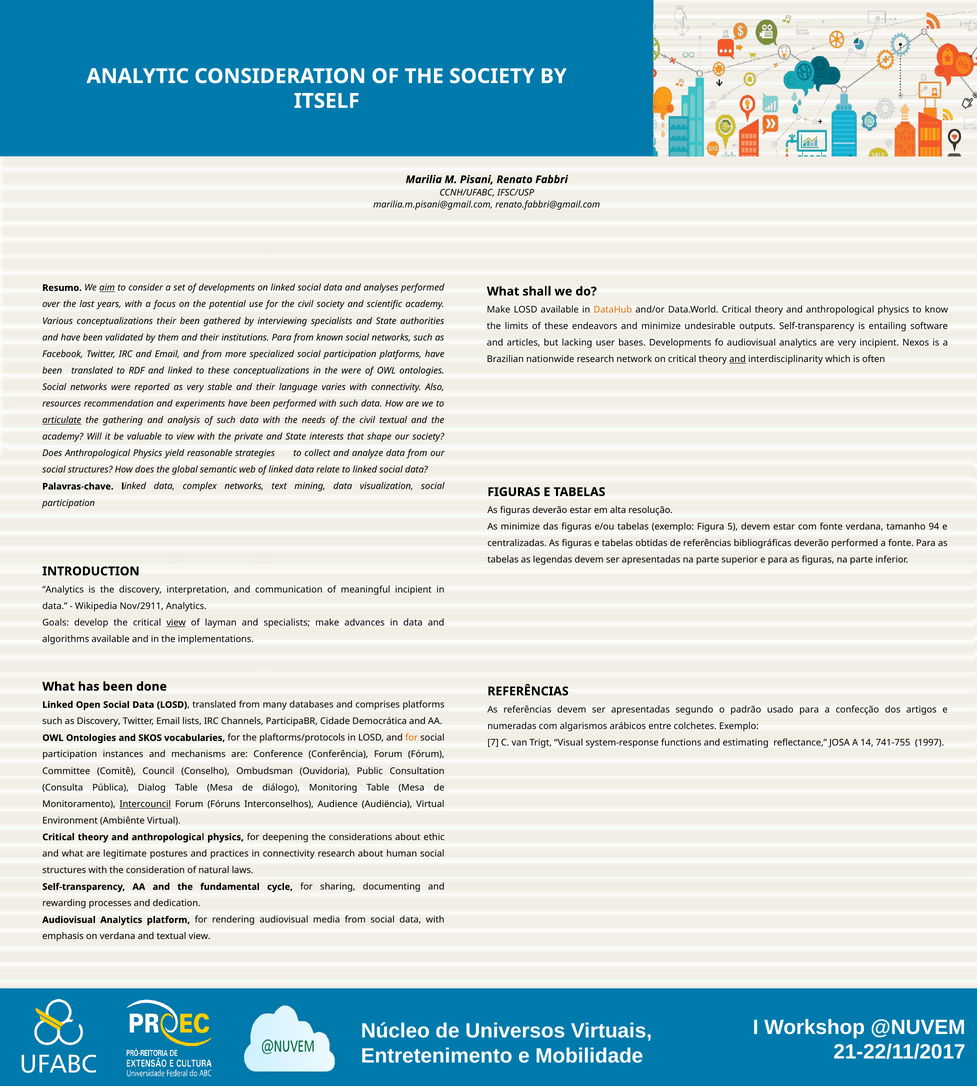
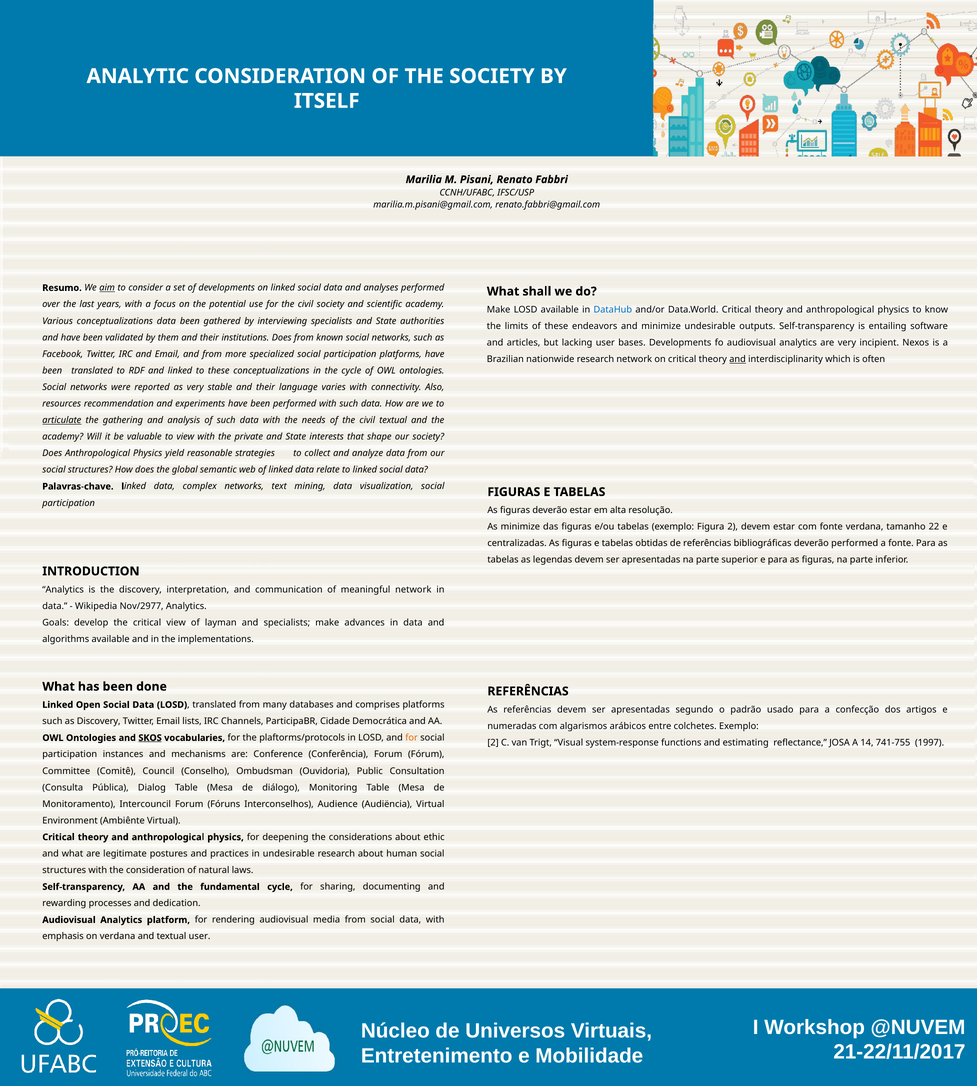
DataHub colour: orange -> blue
conceptualizations their: their -> data
institutions Para: Para -> Does
the were: were -> cycle
Figura 5: 5 -> 2
94: 94 -> 22
meaningful incipient: incipient -> network
Nov/2911: Nov/2911 -> Nov/2977
view at (176, 622) underline: present -> none
SKOS underline: none -> present
7 at (493, 742): 7 -> 2
Intercouncil underline: present -> none
in connectivity: connectivity -> undesirable
textual view: view -> user
